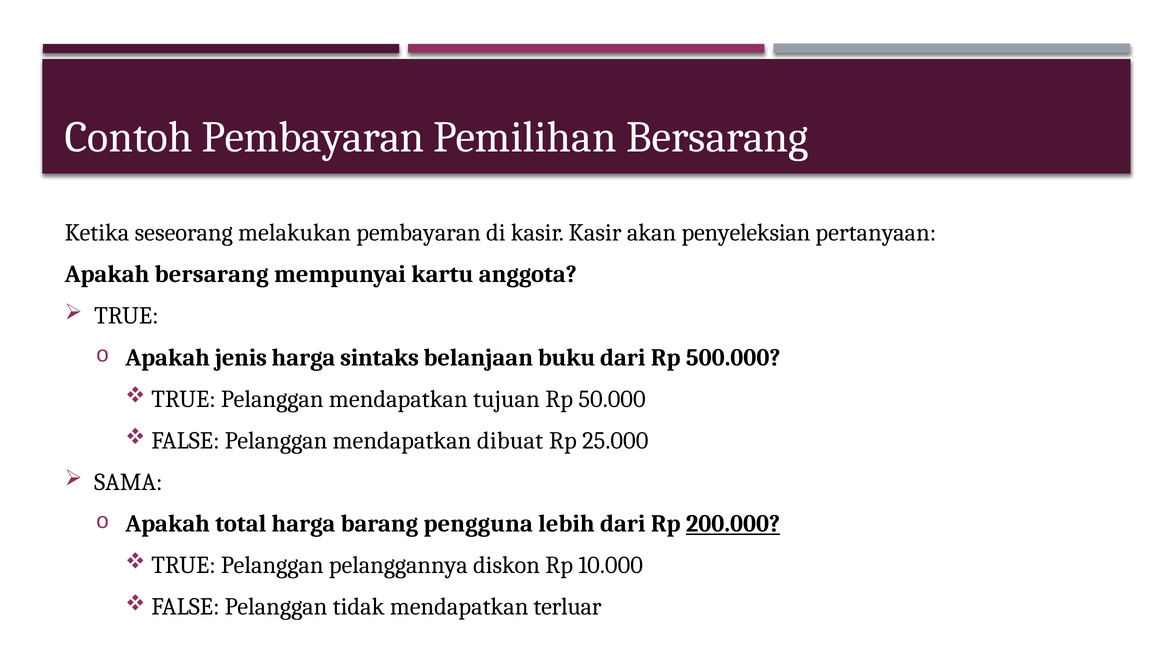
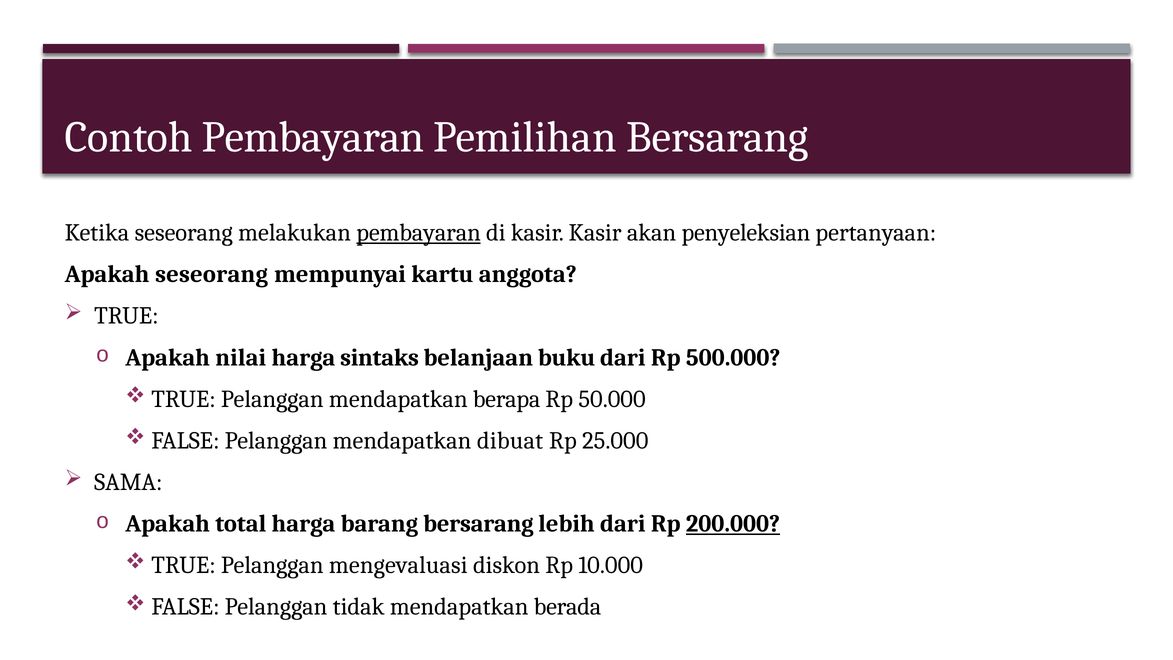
pembayaran at (419, 233) underline: none -> present
Apakah bersarang: bersarang -> seseorang
jenis: jenis -> nilai
tujuan: tujuan -> berapa
barang pengguna: pengguna -> bersarang
pelanggannya: pelanggannya -> mengevaluasi
terluar: terluar -> berada
